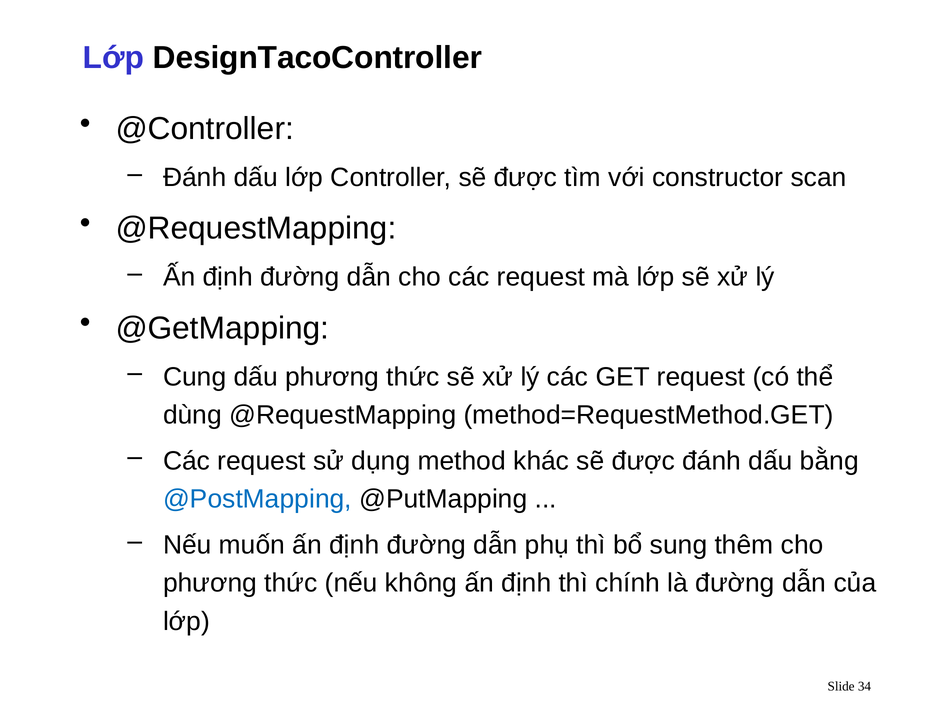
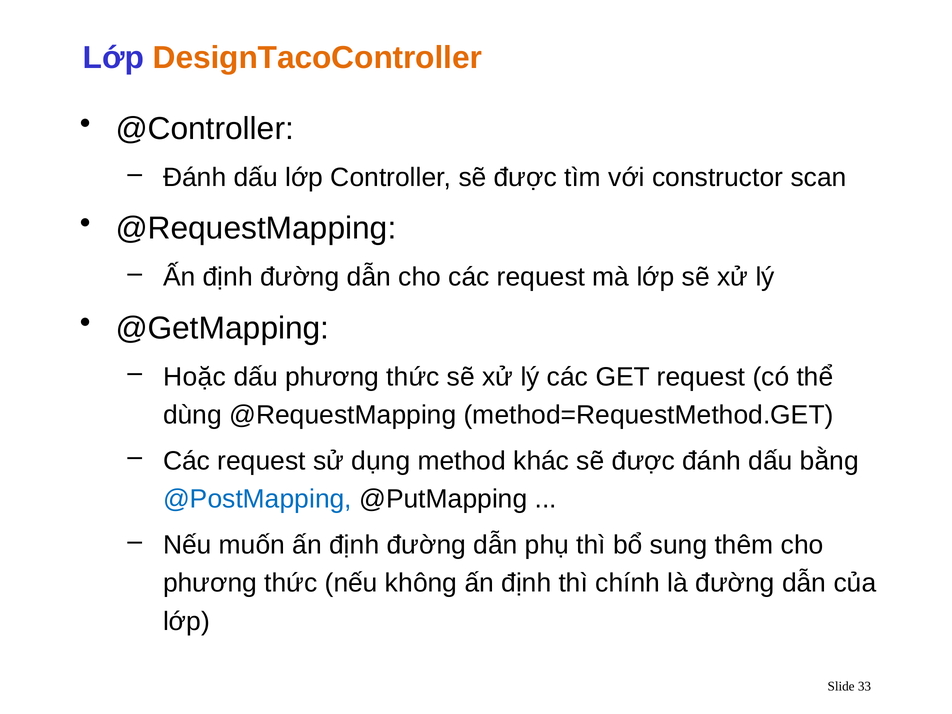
DesignTacoController colour: black -> orange
Cung: Cung -> Hoặc
34: 34 -> 33
